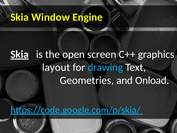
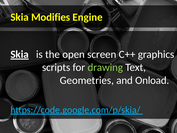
Window: Window -> Modifies
layout: layout -> scripts
drawing colour: light blue -> light green
